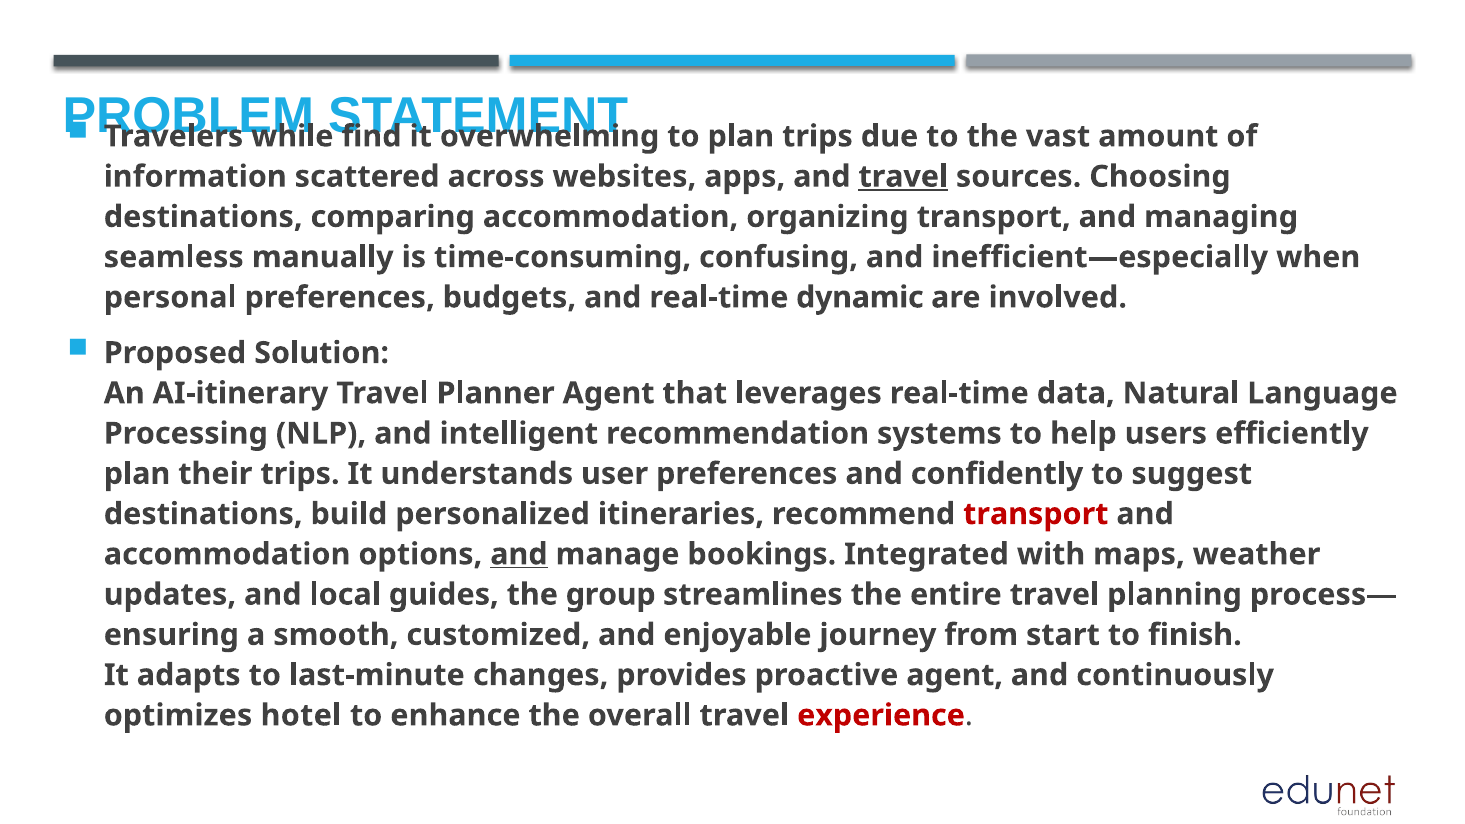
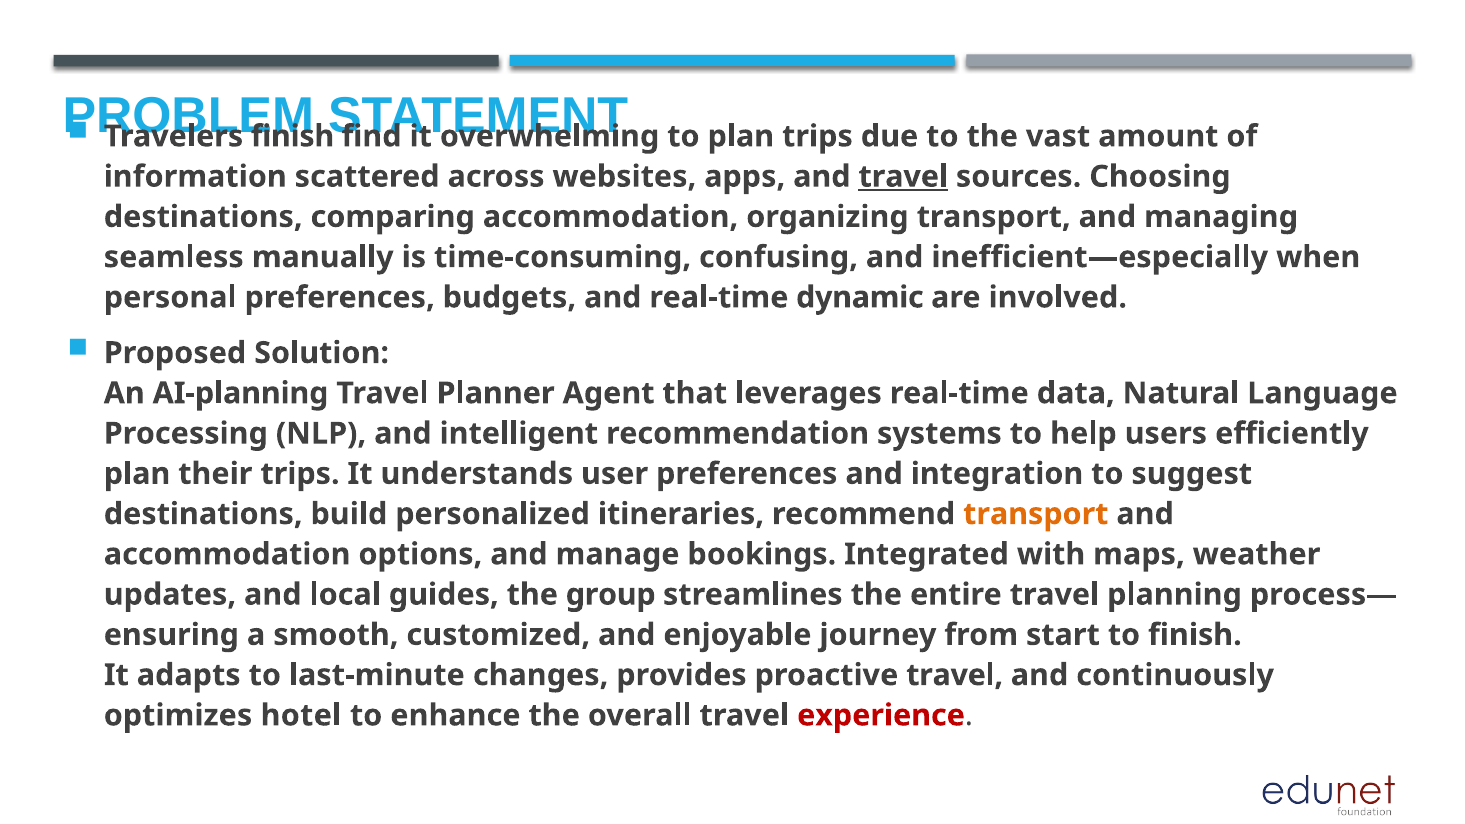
while at (292, 136): while -> finish
AI-itinerary: AI-itinerary -> AI-planning
confidently: confidently -> integration
transport at (1036, 514) colour: red -> orange
and at (519, 554) underline: present -> none
proactive agent: agent -> travel
